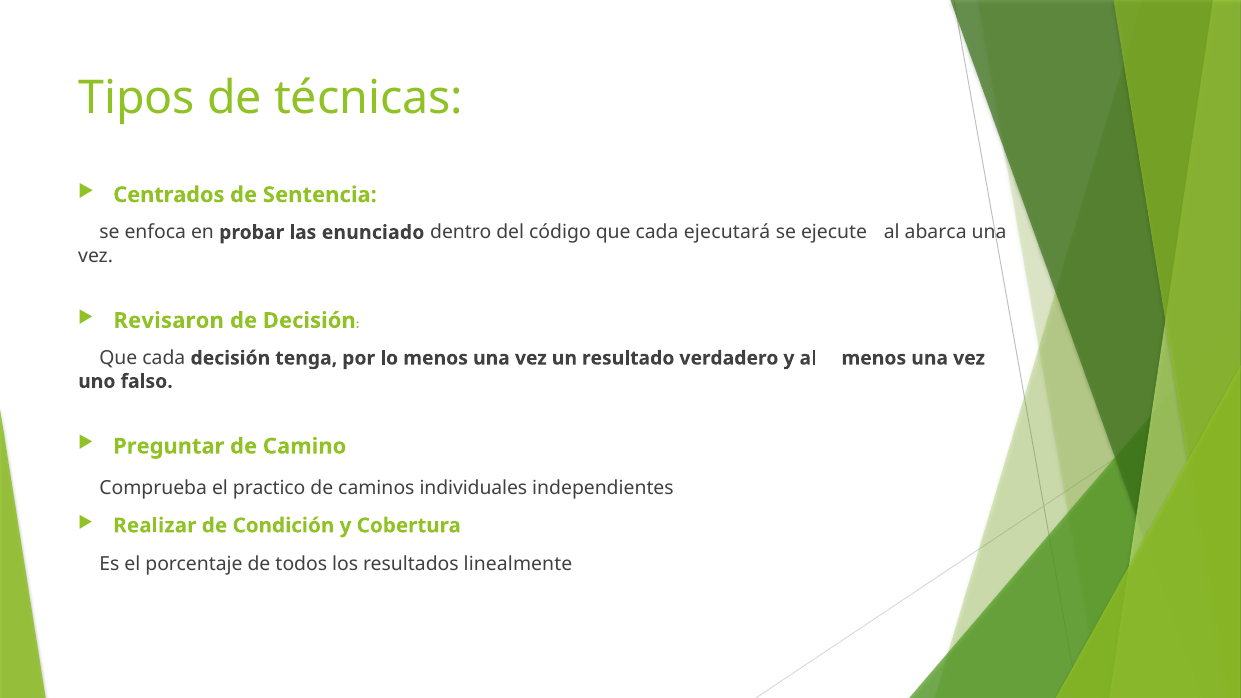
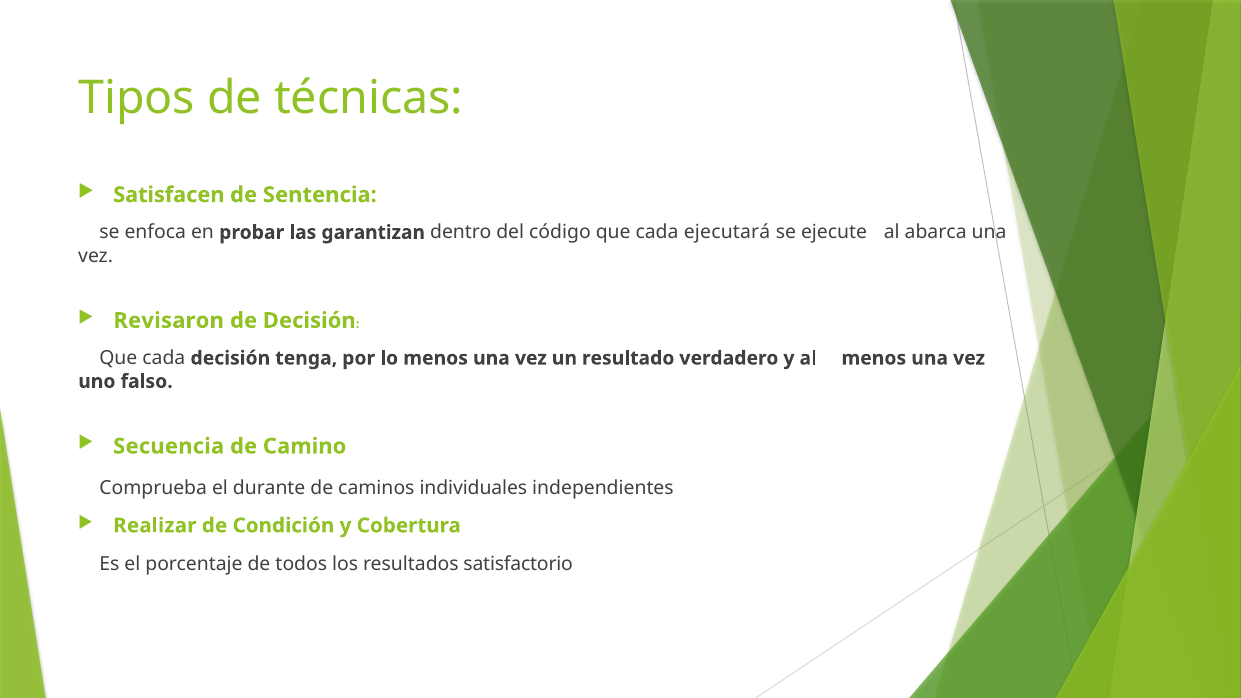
Centrados: Centrados -> Satisfacen
enunciado: enunciado -> garantizan
Preguntar: Preguntar -> Secuencia
practico: practico -> durante
linealmente: linealmente -> satisfactorio
